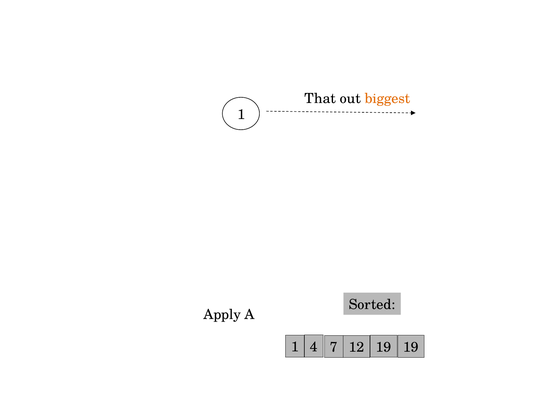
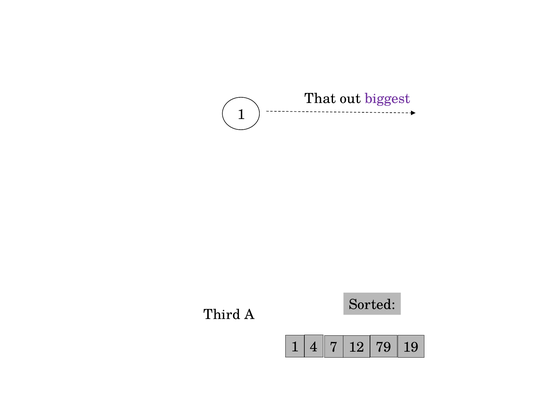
biggest colour: orange -> purple
Apply: Apply -> Third
12 19: 19 -> 79
